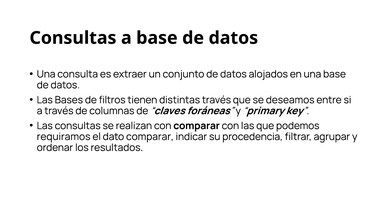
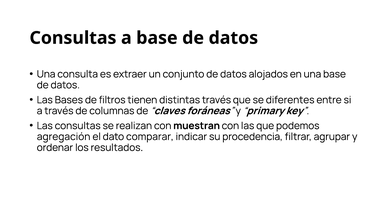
deseamos: deseamos -> diferentes
con comparar: comparar -> muestran
requiramos: requiramos -> agregación
